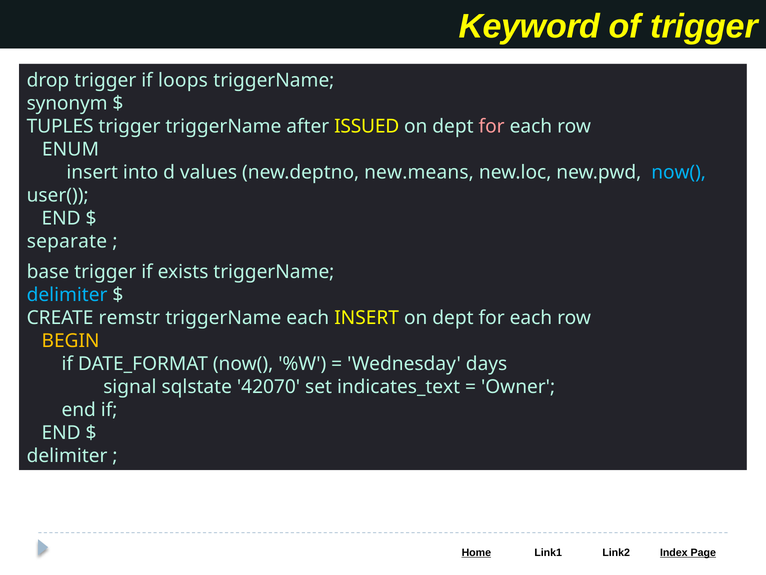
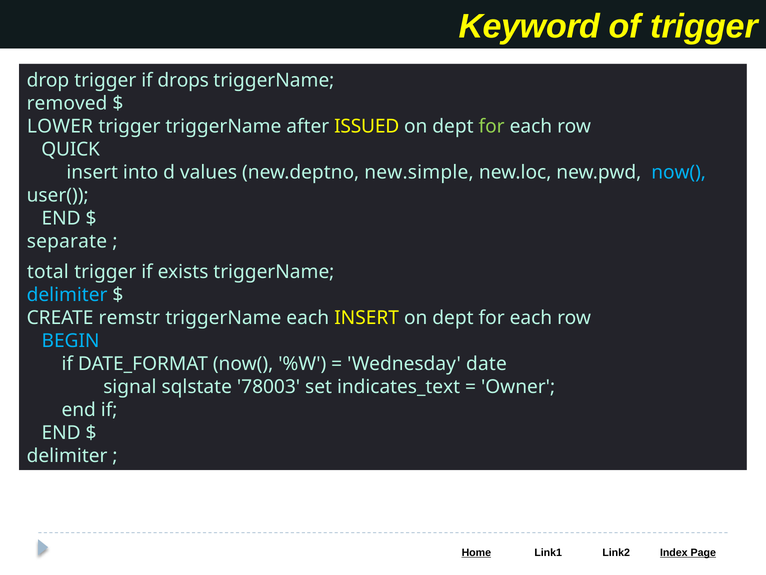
loops: loops -> drops
synonym: synonym -> removed
TUPLES: TUPLES -> LOWER
for at (492, 126) colour: pink -> light green
ENUM: ENUM -> QUICK
new.means: new.means -> new.simple
base: base -> total
BEGIN colour: yellow -> light blue
days: days -> date
42070: 42070 -> 78003
